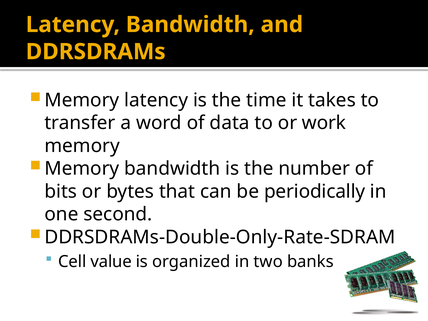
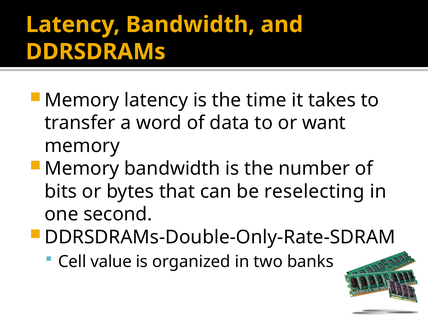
work: work -> want
periodically: periodically -> reselecting
